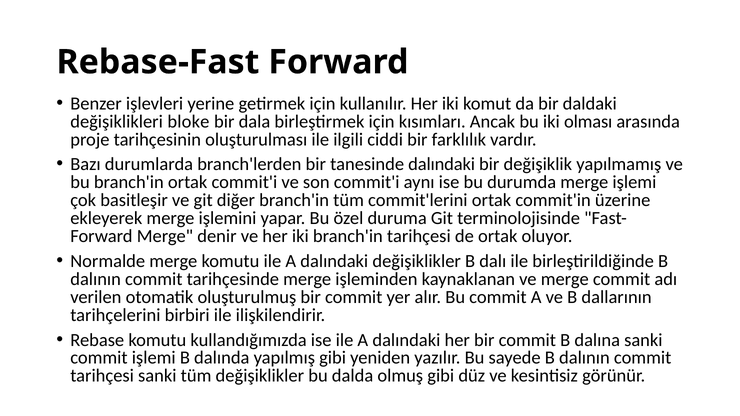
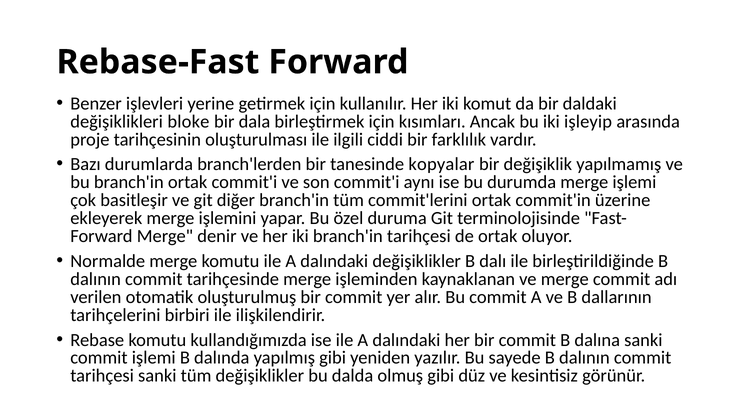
olması: olması -> işleyip
tanesinde dalındaki: dalındaki -> kopyalar
